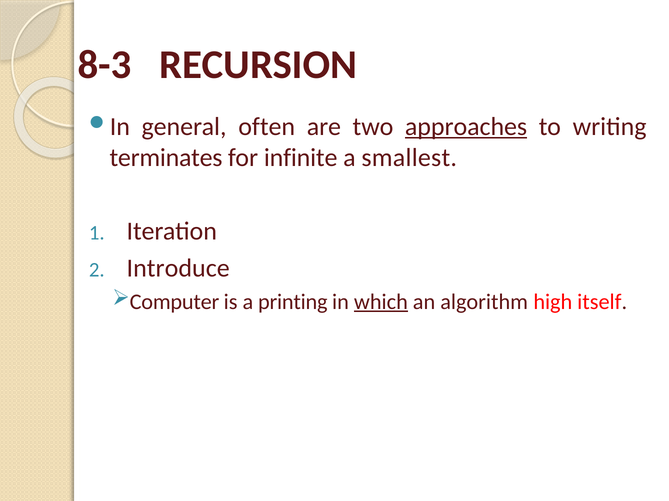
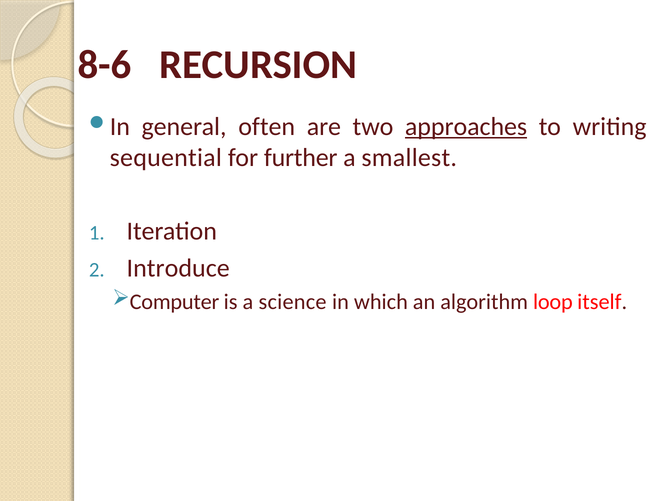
8-3: 8-3 -> 8-6
terminates: terminates -> sequential
infinite: infinite -> further
printing: printing -> science
which underline: present -> none
high: high -> loop
